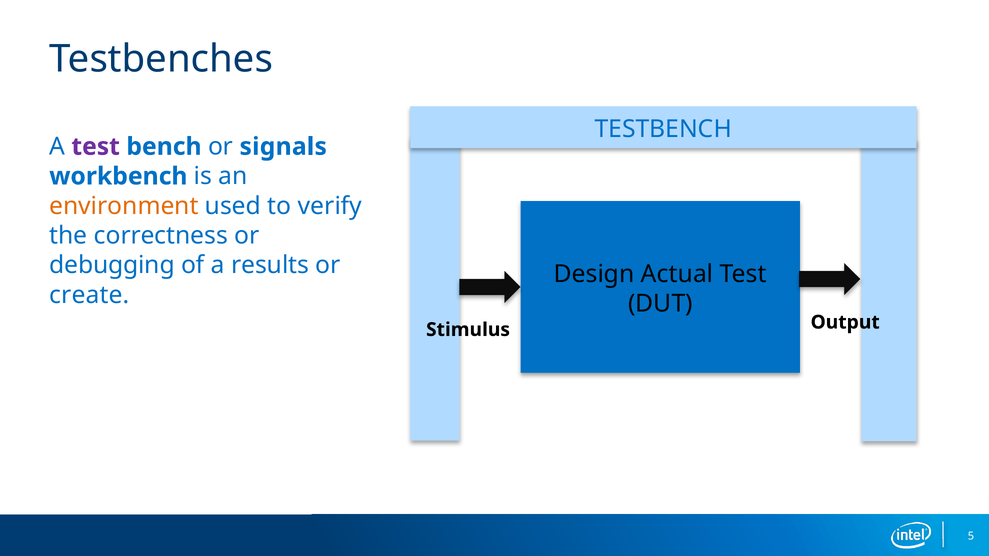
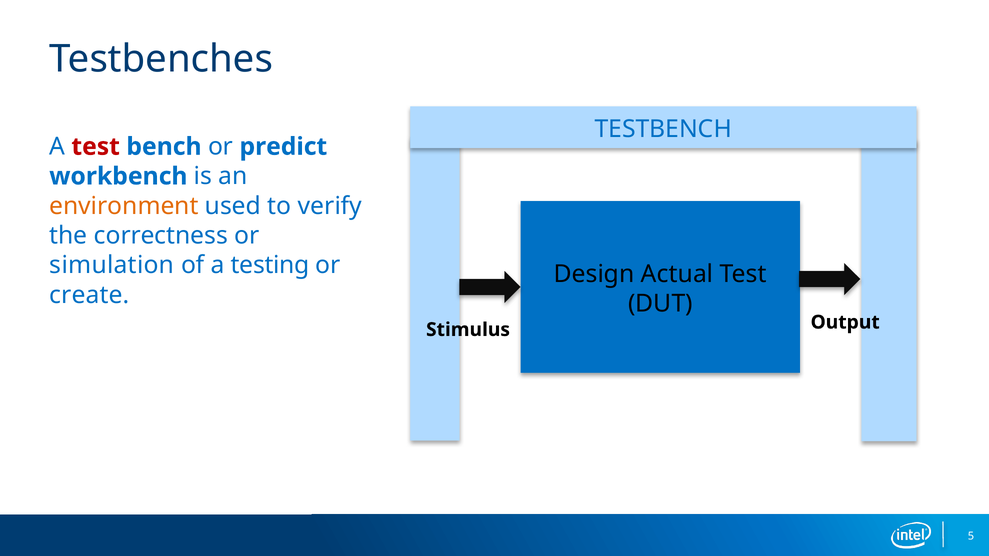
test at (96, 147) colour: purple -> red
signals: signals -> predict
debugging: debugging -> simulation
results: results -> testing
